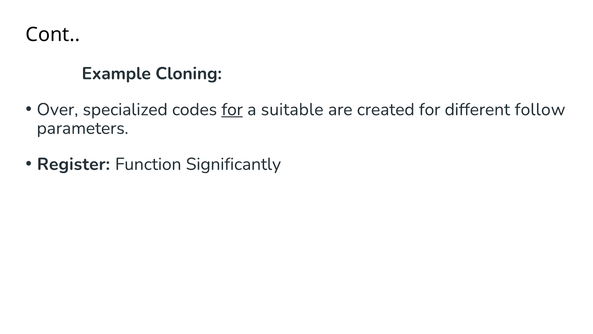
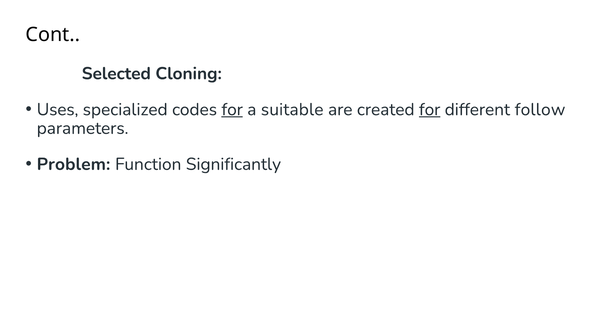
Example: Example -> Selected
Over: Over -> Uses
for at (430, 109) underline: none -> present
Register: Register -> Problem
